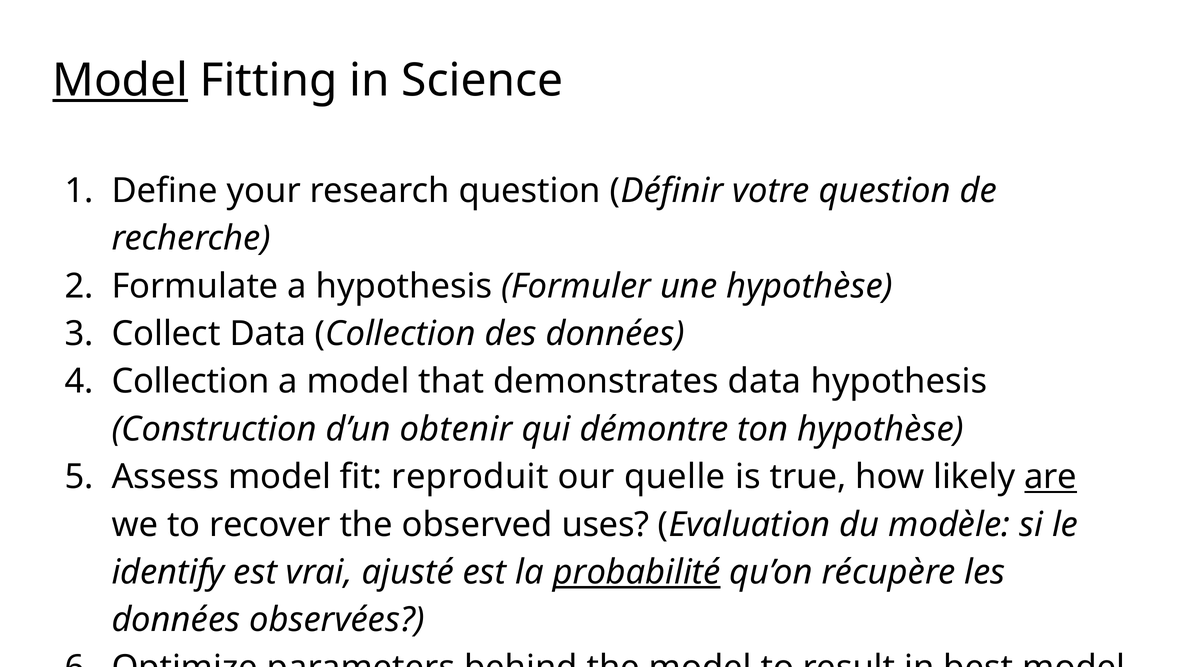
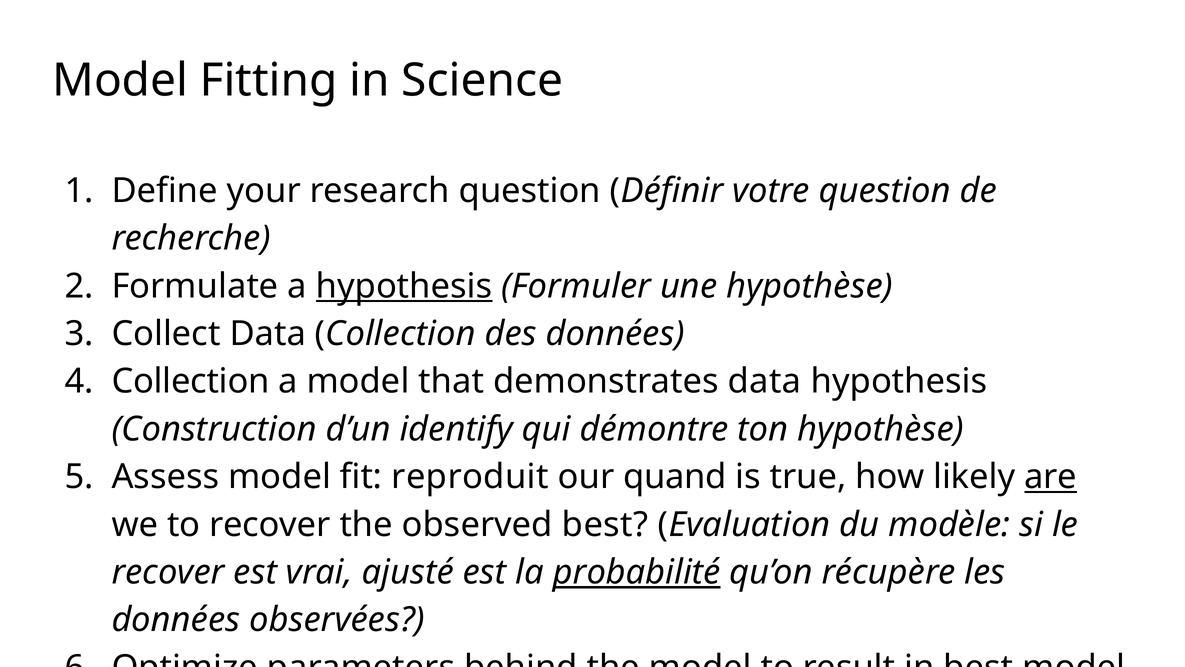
Model at (120, 81) underline: present -> none
hypothesis at (404, 286) underline: none -> present
obtenir: obtenir -> identify
quelle: quelle -> quand
observed uses: uses -> best
identify at (168, 572): identify -> recover
